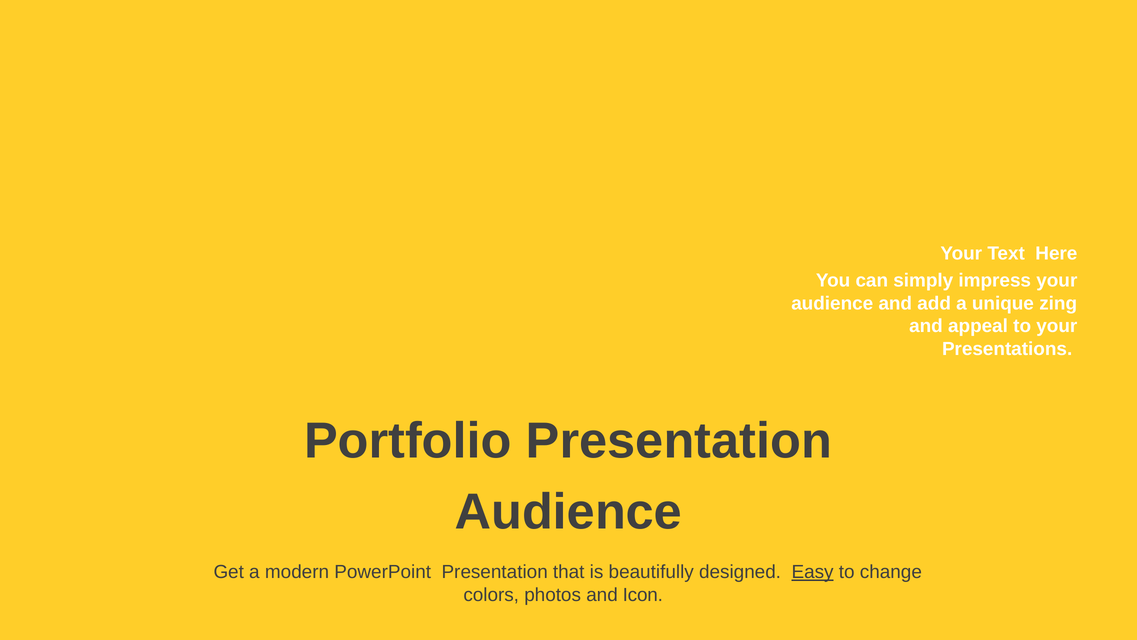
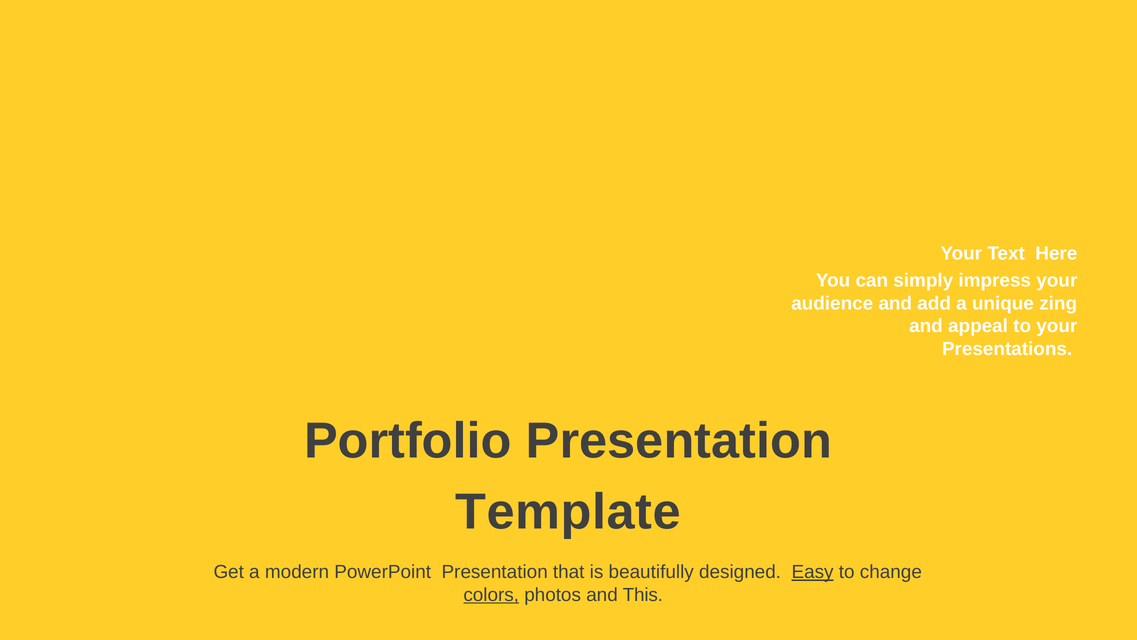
Audience at (568, 512): Audience -> Template
colors underline: none -> present
Icon: Icon -> This
